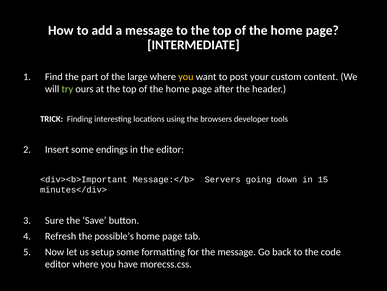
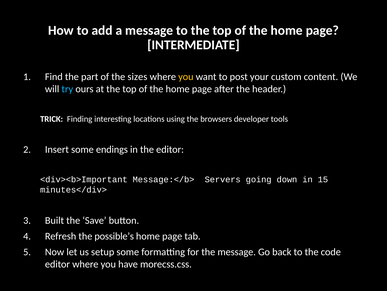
large: large -> sizes
try colour: light green -> light blue
Sure: Sure -> Built
